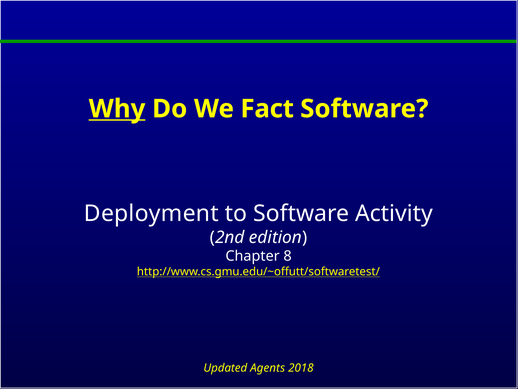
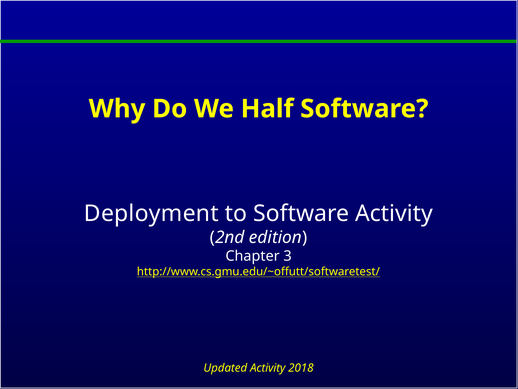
Why underline: present -> none
Fact: Fact -> Half
8: 8 -> 3
Updated Agents: Agents -> Activity
